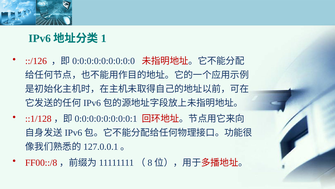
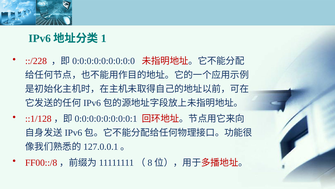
::/126: ::/126 -> ::/228
